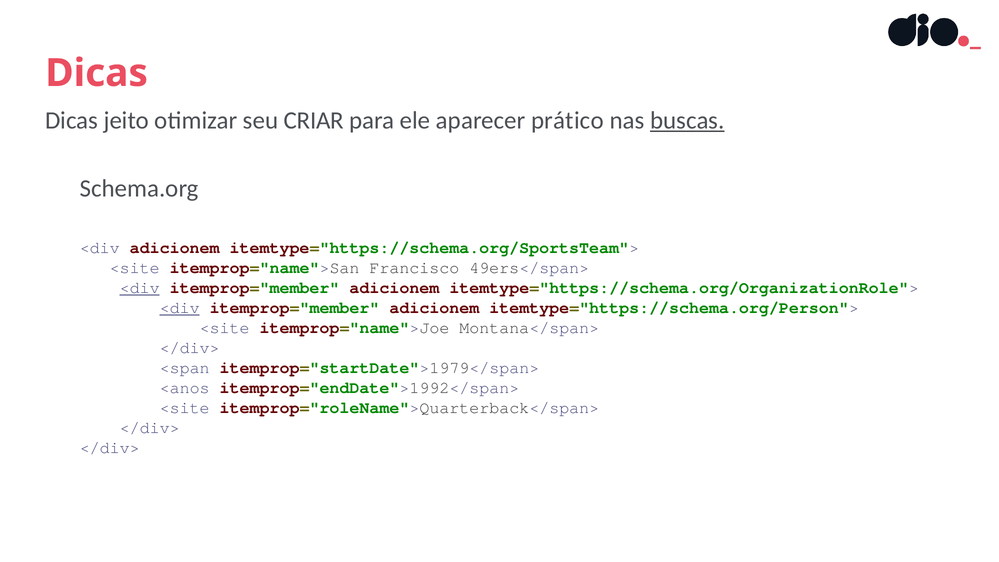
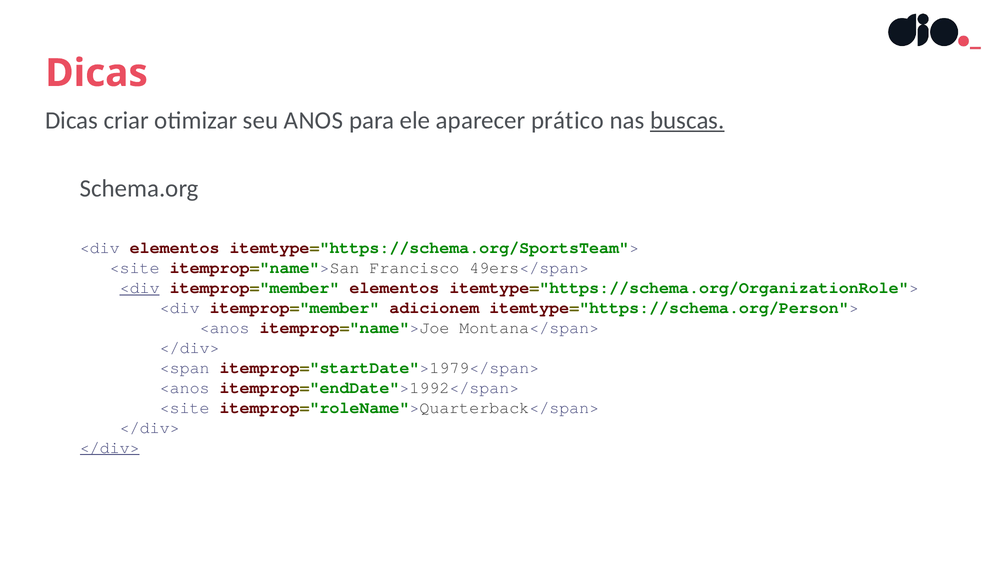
jeito: jeito -> criar
CRIAR: CRIAR -> ANOS
<div adicionem: adicionem -> elementos
adicionem at (394, 288): adicionem -> elementos
<div at (180, 308) underline: present -> none
<site at (225, 328): <site -> <anos
</div> at (110, 447) underline: none -> present
